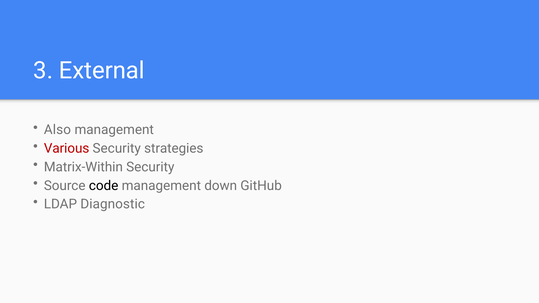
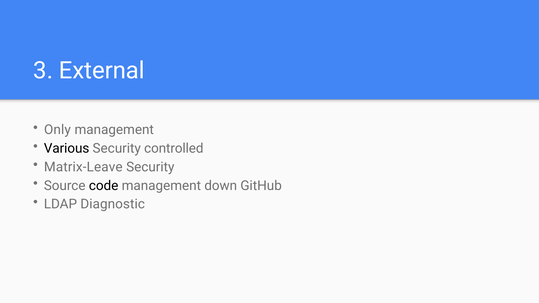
Also: Also -> Only
Various colour: red -> black
strategies: strategies -> controlled
Matrix-Within: Matrix-Within -> Matrix-Leave
